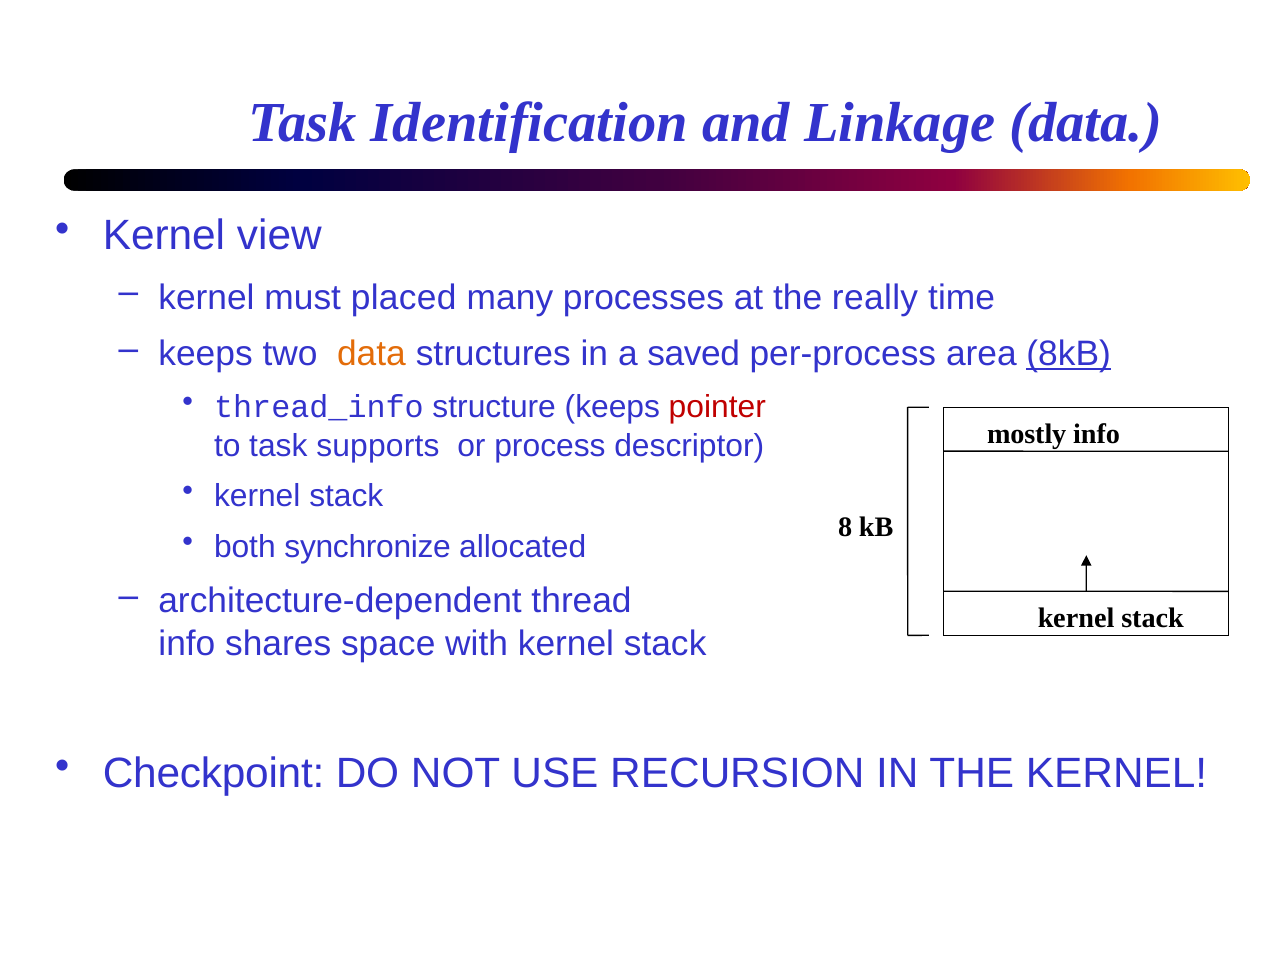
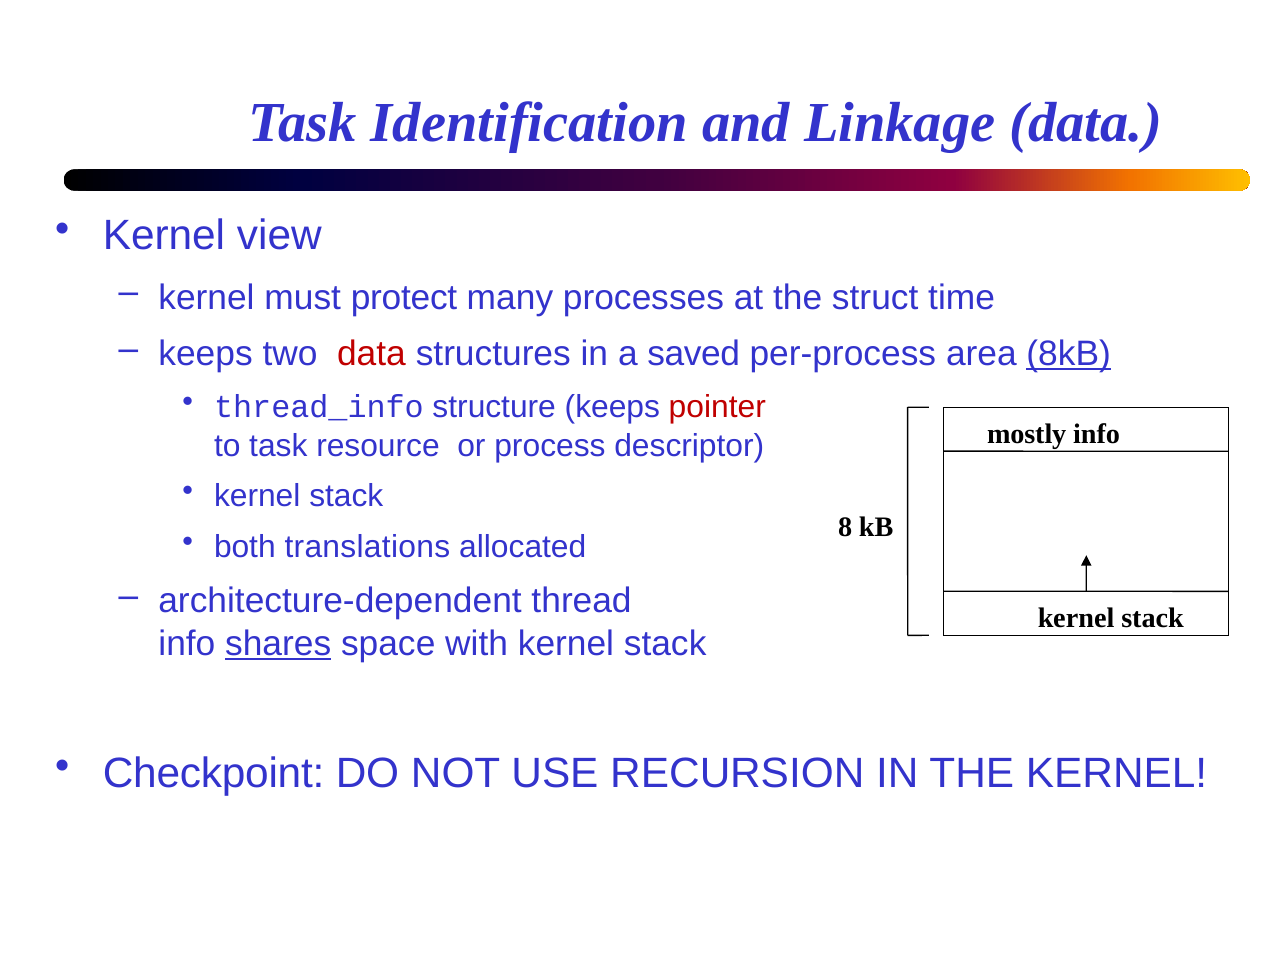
placed: placed -> protect
really: really -> struct
data at (371, 354) colour: orange -> red
supports: supports -> resource
synchronize: synchronize -> translations
shares underline: none -> present
